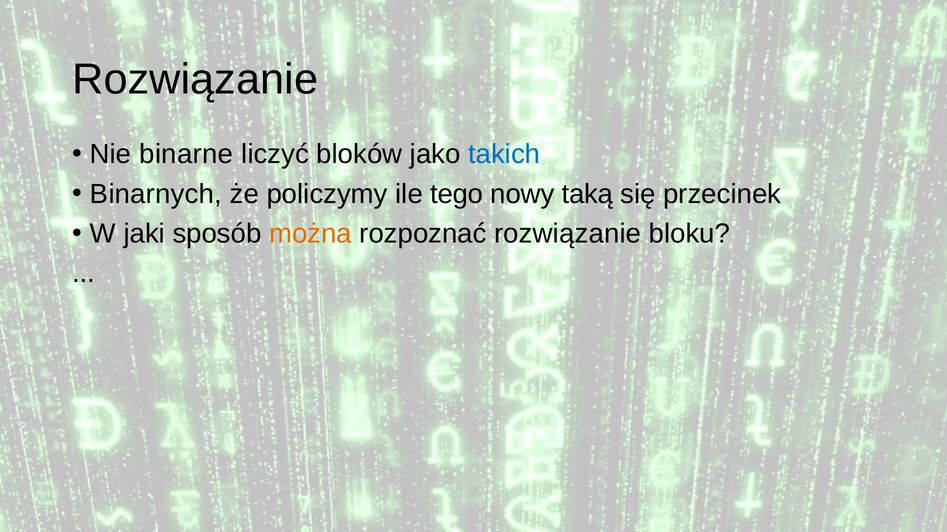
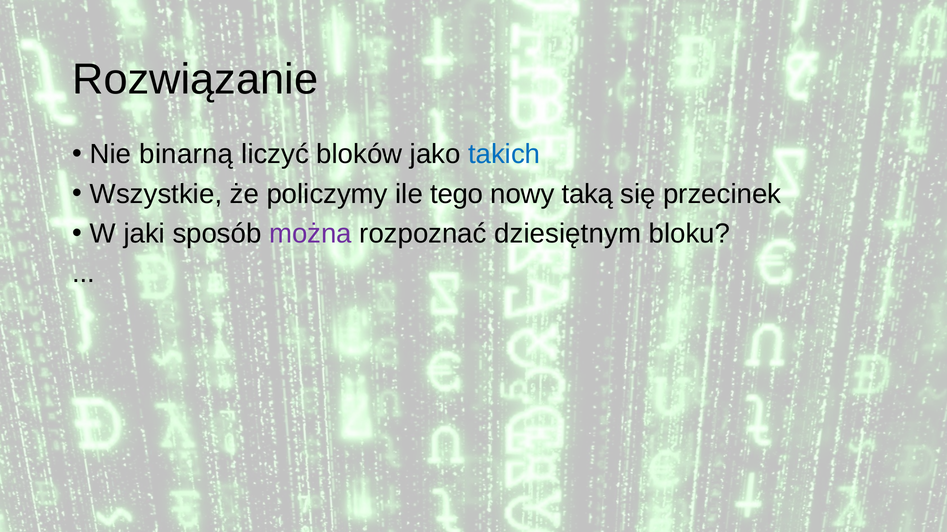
binarne: binarne -> binarną
Binarnych: Binarnych -> Wszystkie
można colour: orange -> purple
rozpoznać rozwiązanie: rozwiązanie -> dziesiętnym
